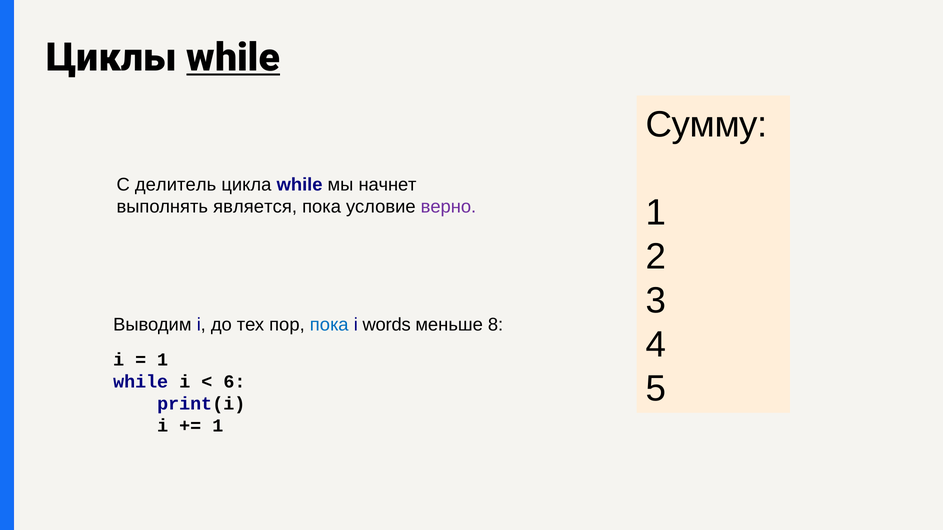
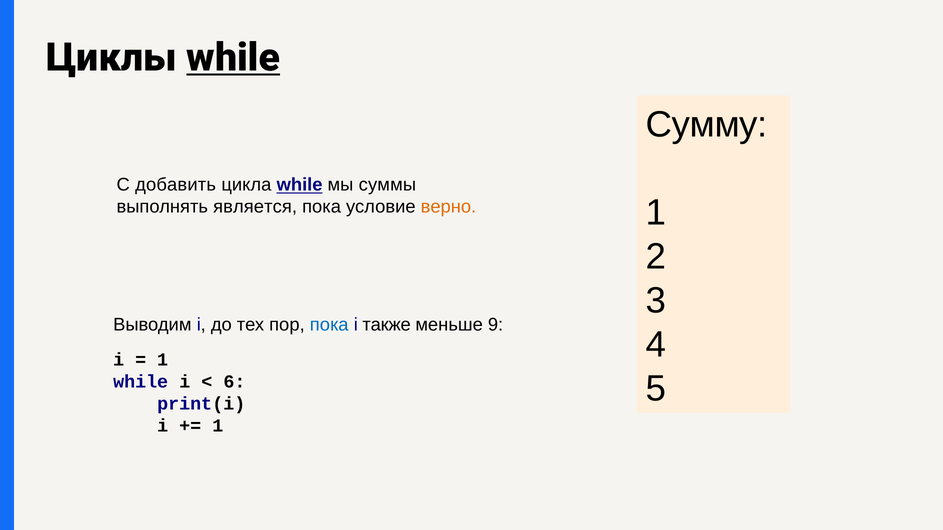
делитель: делитель -> добавить
while at (300, 185) underline: none -> present
начнет: начнет -> суммы
верно colour: purple -> orange
words: words -> также
8: 8 -> 9
